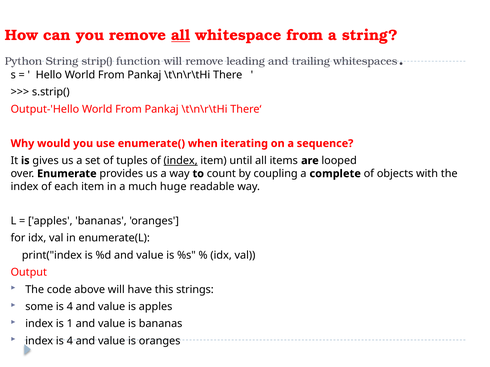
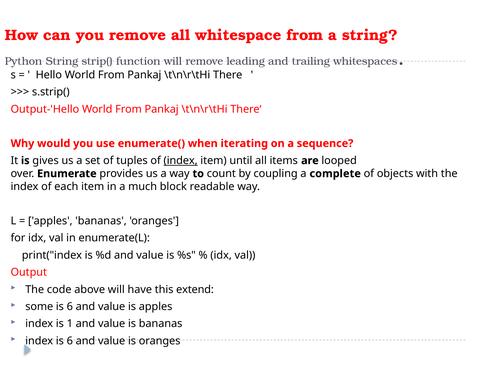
all at (181, 35) underline: present -> none
huge: huge -> block
strings: strings -> extend
4 at (70, 307): 4 -> 6
index is 4: 4 -> 6
